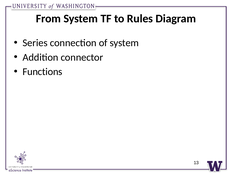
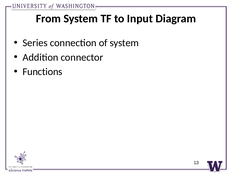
Rules: Rules -> Input
